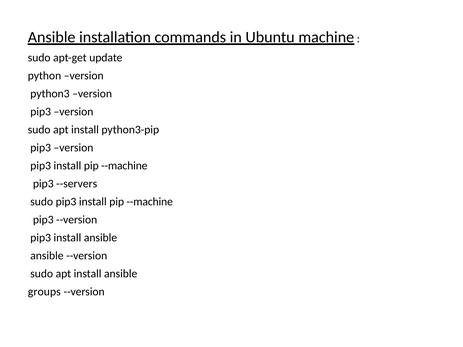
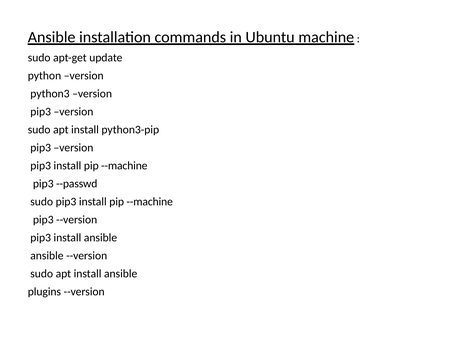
--servers: --servers -> --passwd
groups: groups -> plugins
